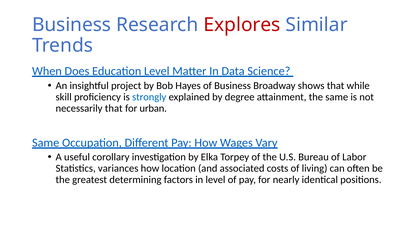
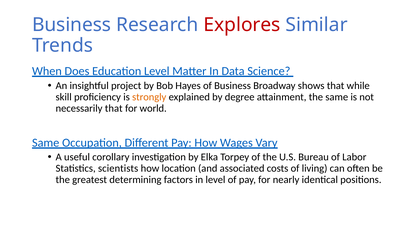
strongly colour: blue -> orange
urban: urban -> world
variances: variances -> scientists
